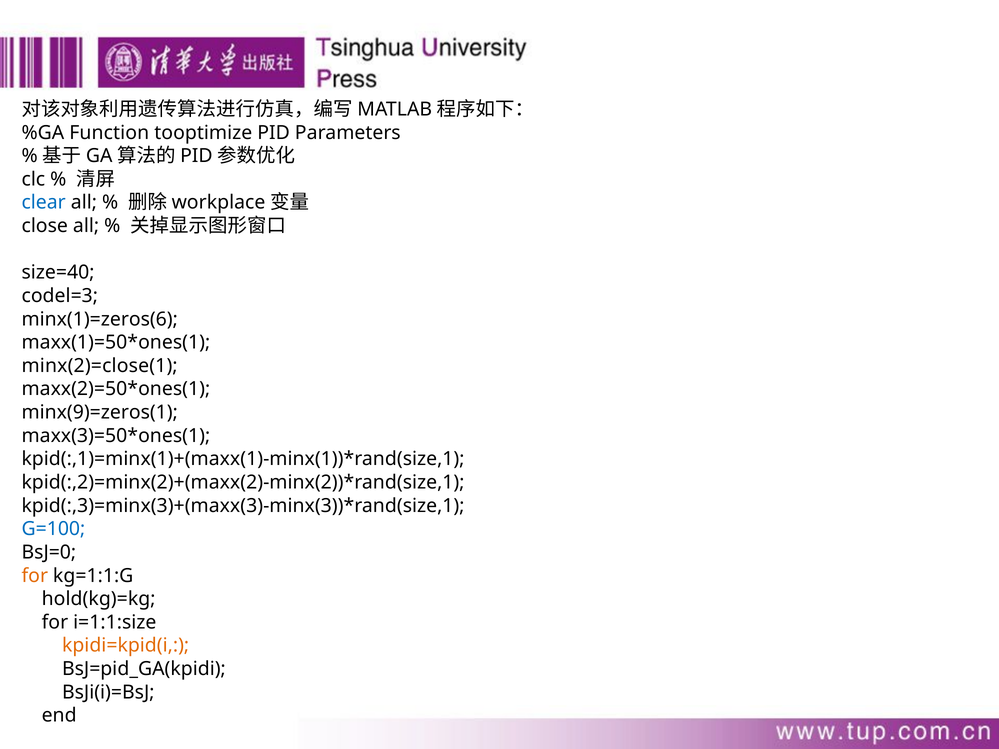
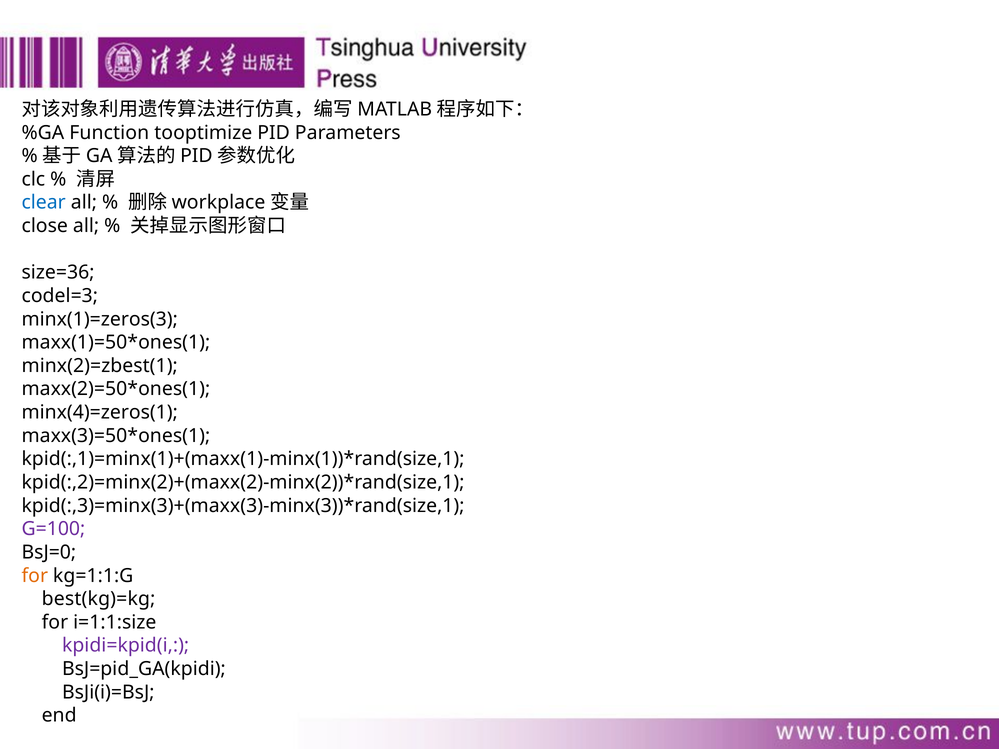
size=40: size=40 -> size=36
minx(1)=zeros(6: minx(1)=zeros(6 -> minx(1)=zeros(3
minx(2)=close(1: minx(2)=close(1 -> minx(2)=zbest(1
minx(9)=zeros(1: minx(9)=zeros(1 -> minx(4)=zeros(1
G=100 colour: blue -> purple
hold(kg)=kg: hold(kg)=kg -> best(kg)=kg
kpidi=kpid(i colour: orange -> purple
